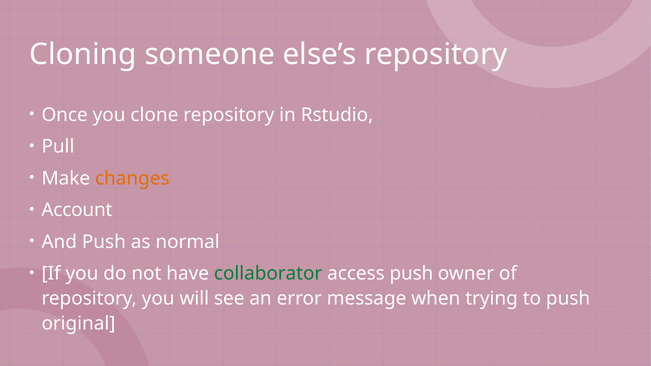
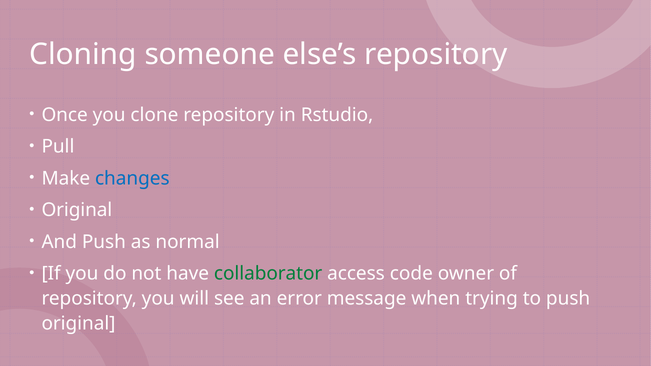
changes colour: orange -> blue
Account at (77, 210): Account -> Original
access push: push -> code
